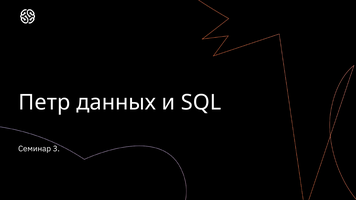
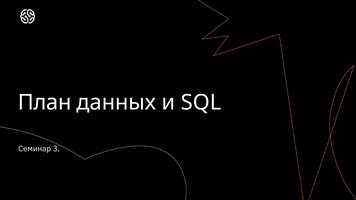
Петр: Петр -> План
